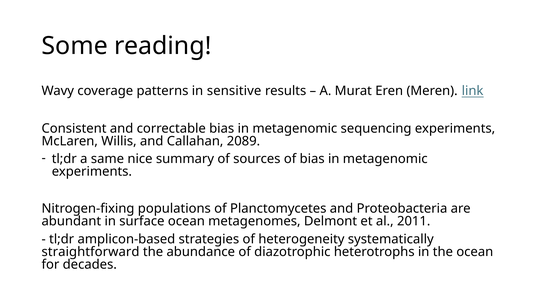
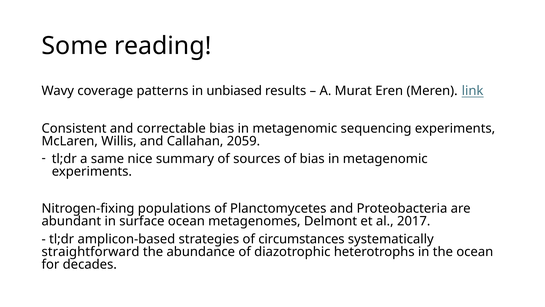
sensitive: sensitive -> unbiased
2089: 2089 -> 2059
2011: 2011 -> 2017
heterogeneity: heterogeneity -> circumstances
